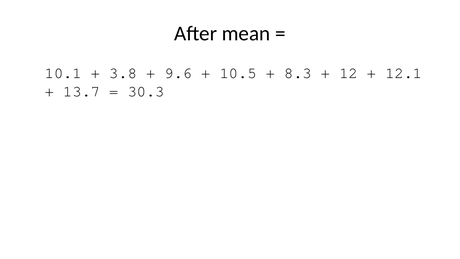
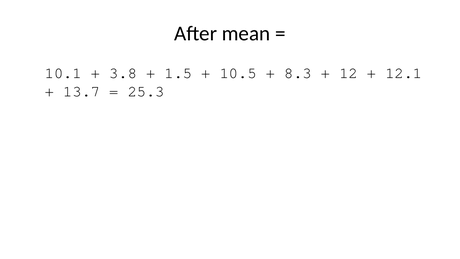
9.6: 9.6 -> 1.5
30.3: 30.3 -> 25.3
